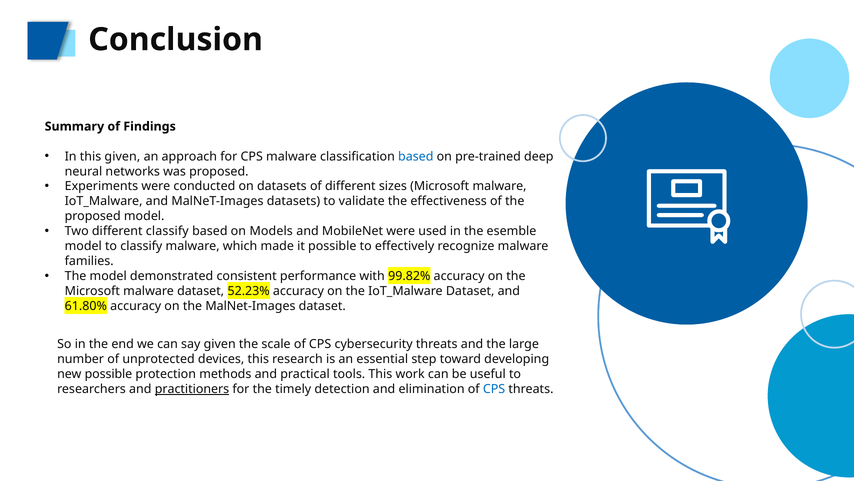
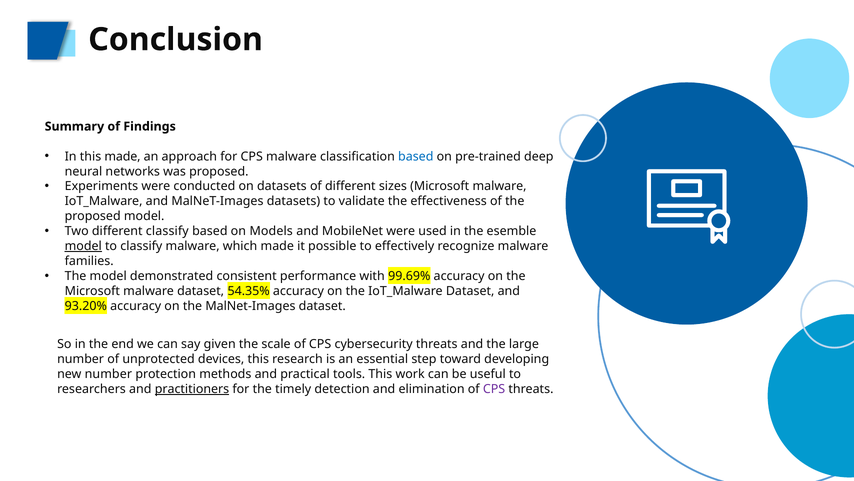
this given: given -> made
model at (83, 246) underline: none -> present
99.82%: 99.82% -> 99.69%
52.23%: 52.23% -> 54.35%
61.80%: 61.80% -> 93.20%
new possible: possible -> number
CPS at (494, 389) colour: blue -> purple
